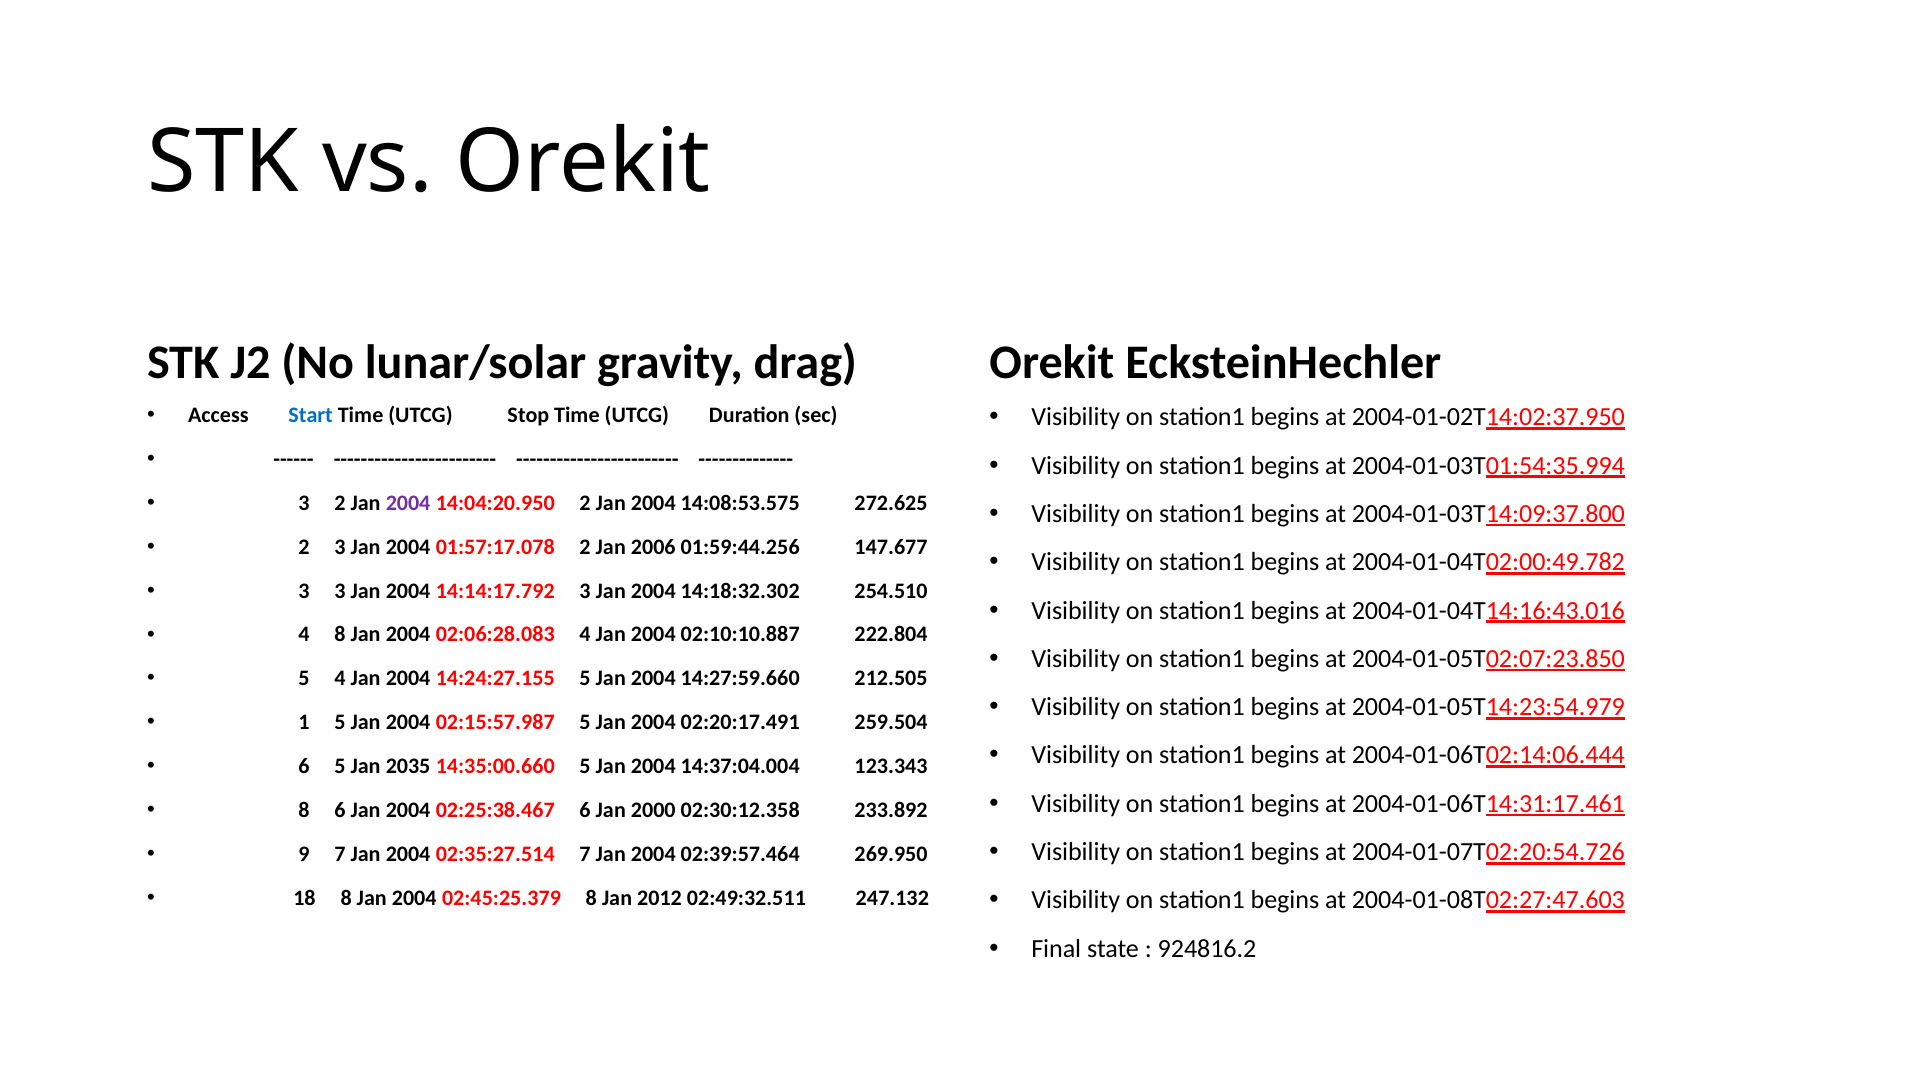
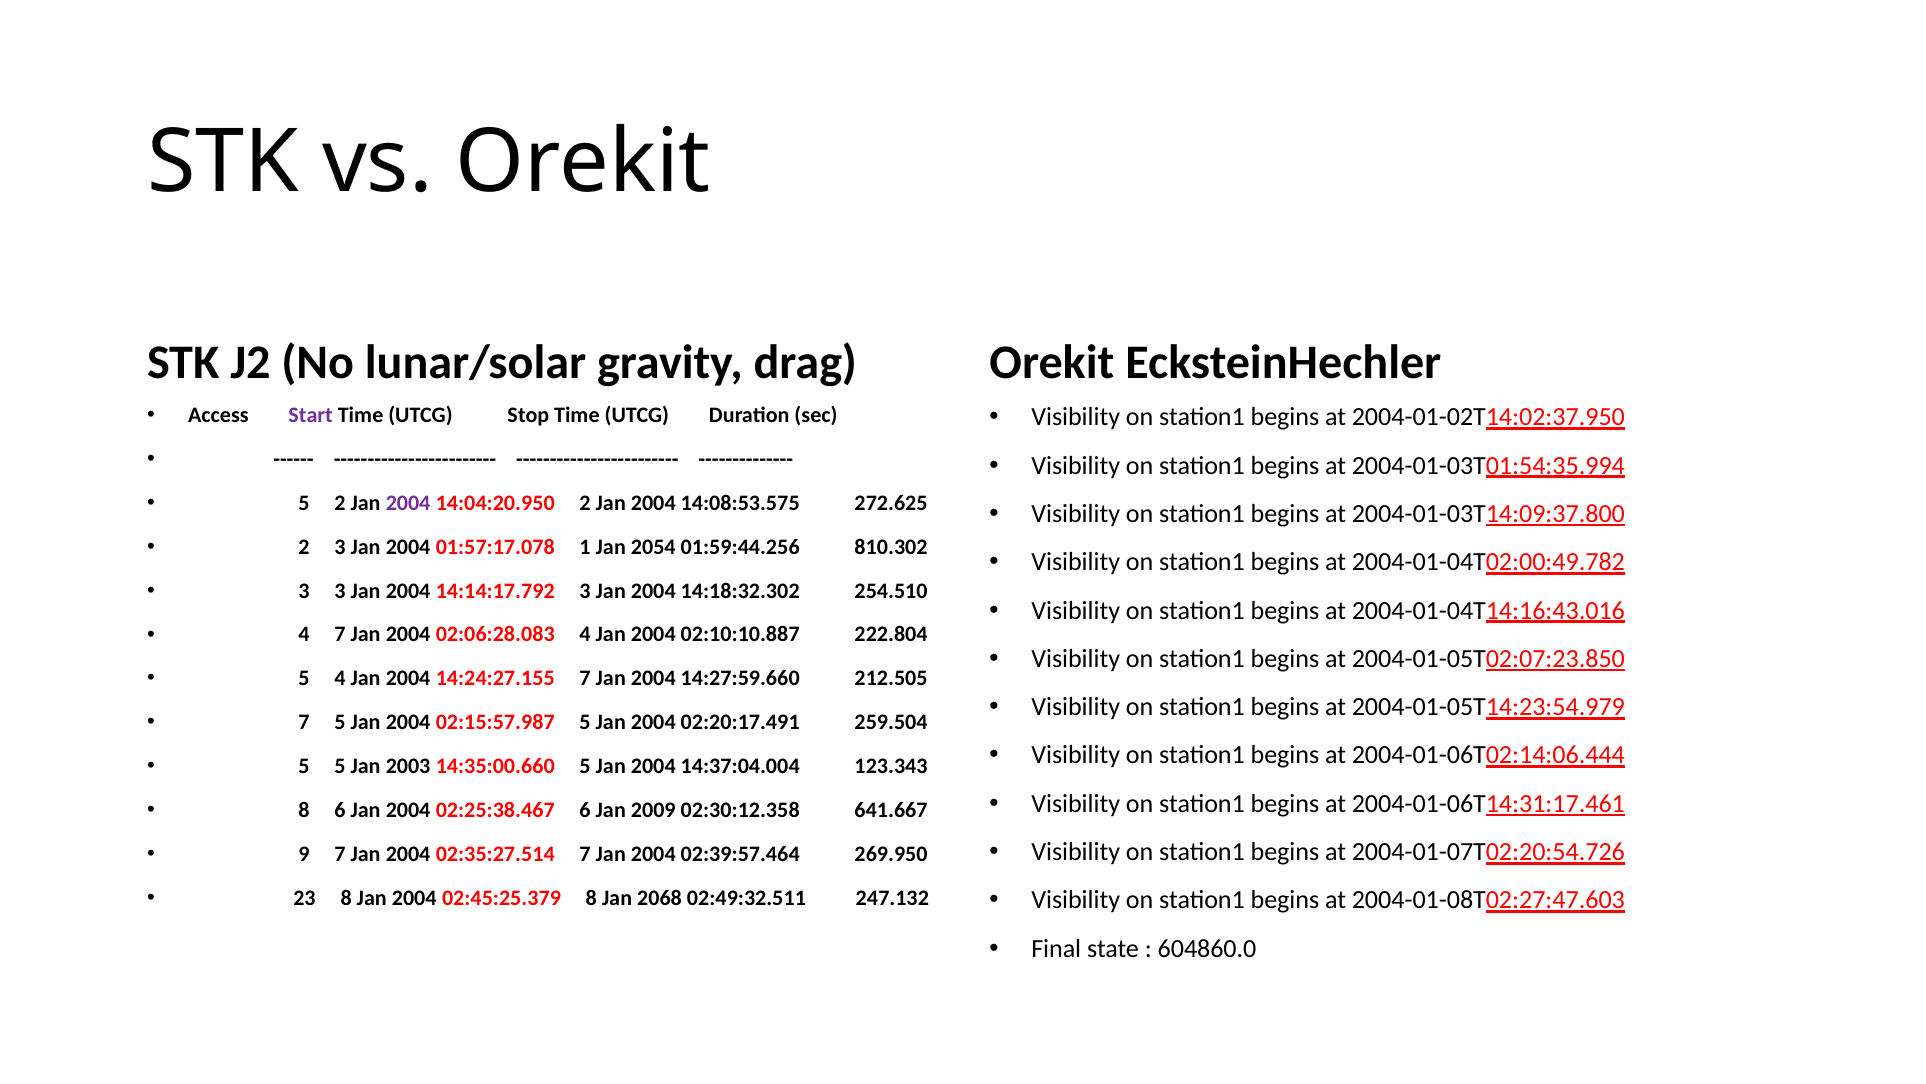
Start colour: blue -> purple
3 at (304, 503): 3 -> 5
01:57:17.078 2: 2 -> 1
2006: 2006 -> 2054
147.677: 147.677 -> 810.302
4 8: 8 -> 7
14:24:27.155 5: 5 -> 7
1 at (304, 722): 1 -> 7
6 at (304, 766): 6 -> 5
2035: 2035 -> 2003
2000: 2000 -> 2009
233.892: 233.892 -> 641.667
18: 18 -> 23
2012: 2012 -> 2068
924816.2: 924816.2 -> 604860.0
